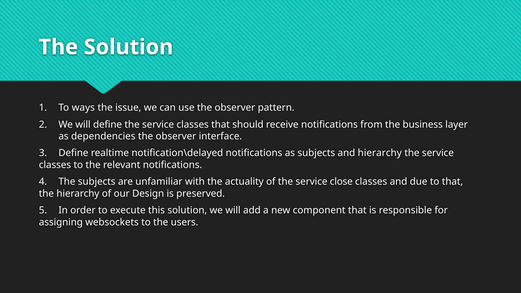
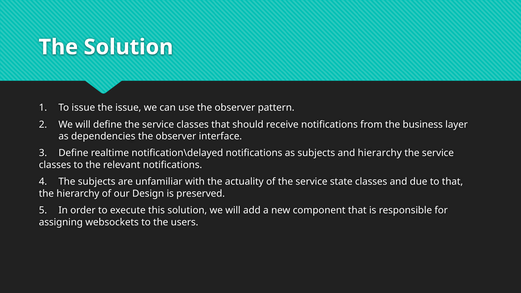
To ways: ways -> issue
close: close -> state
